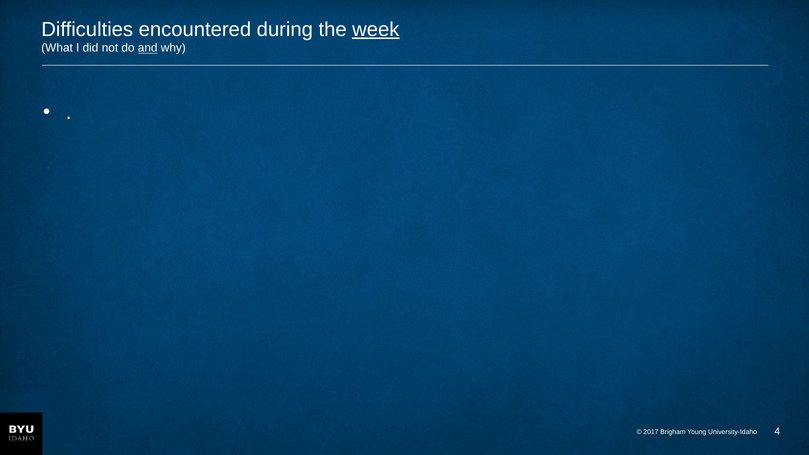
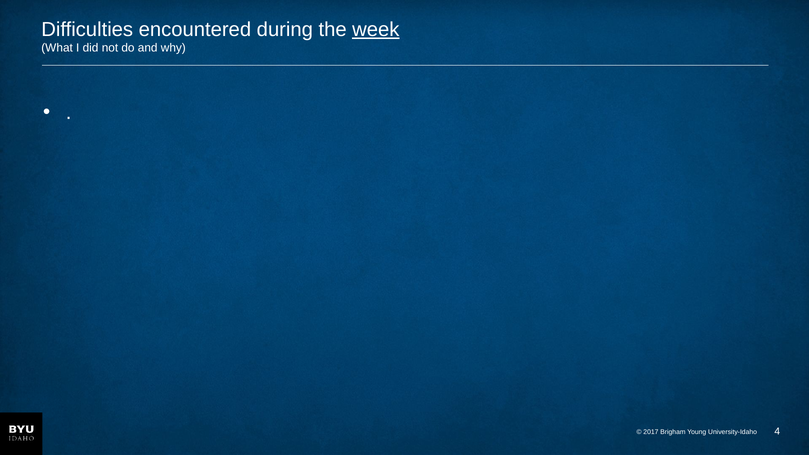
and underline: present -> none
